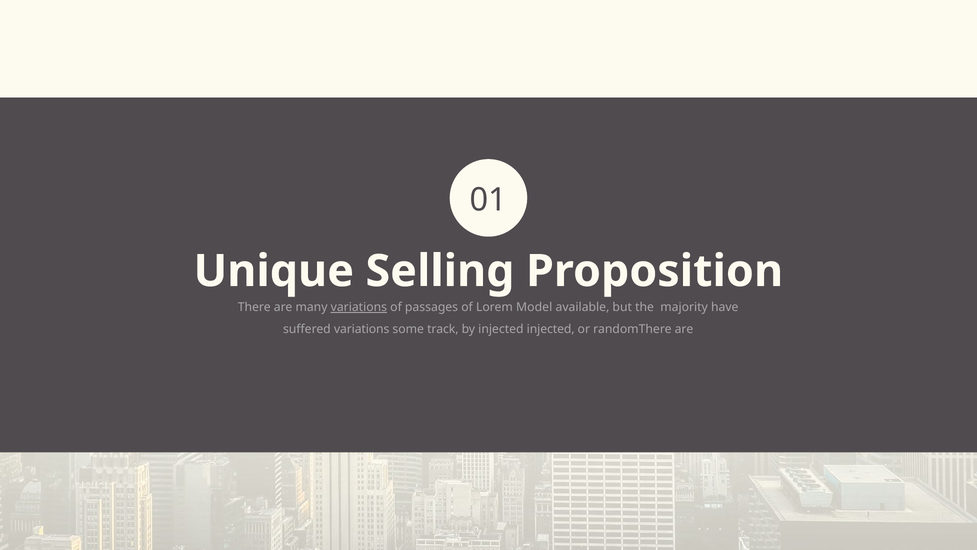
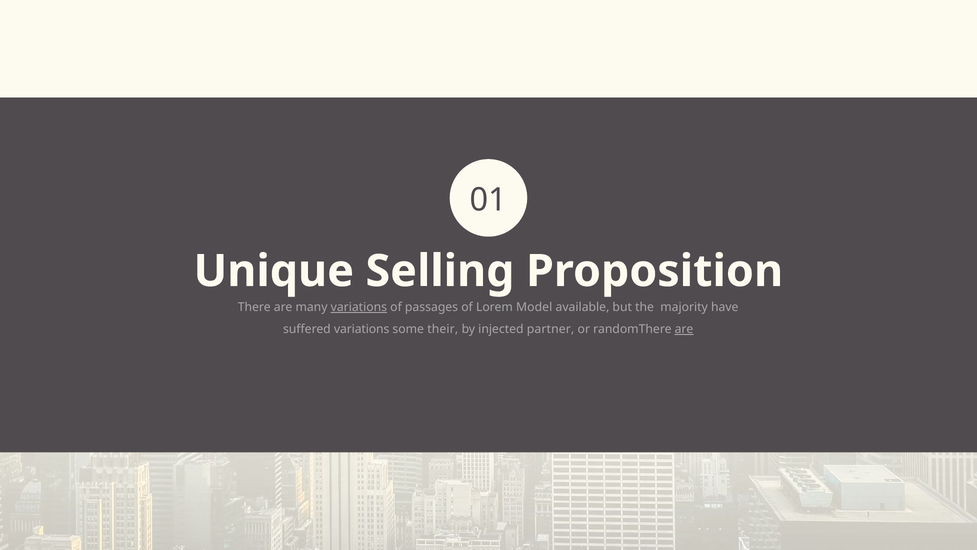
track: track -> their
injected injected: injected -> partner
are at (684, 329) underline: none -> present
